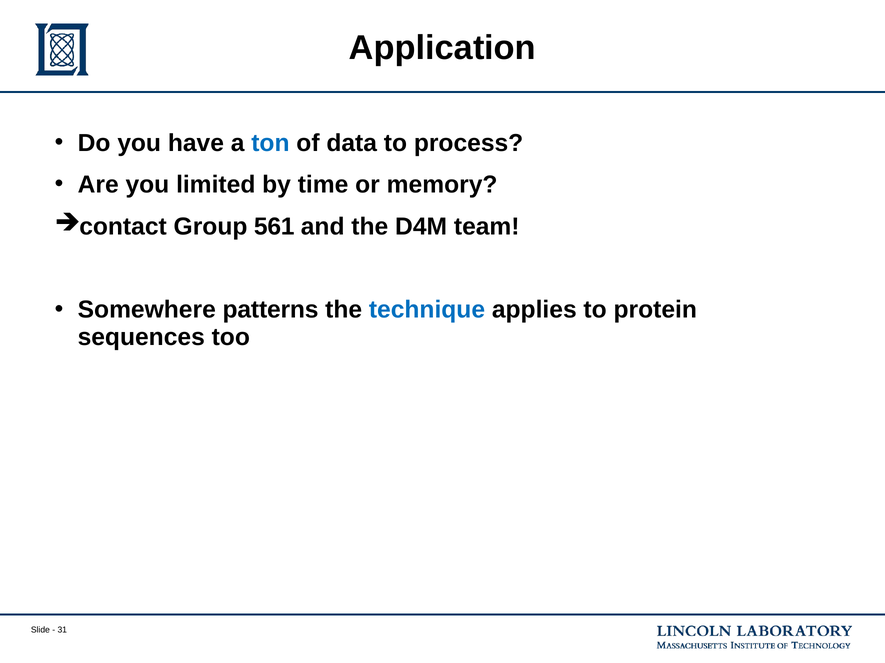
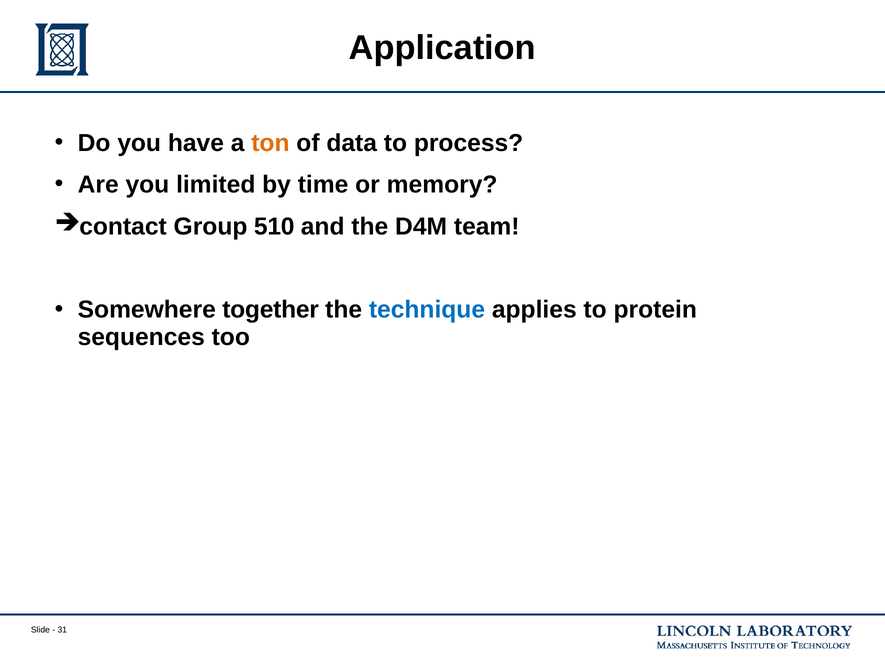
ton colour: blue -> orange
561: 561 -> 510
patterns: patterns -> together
